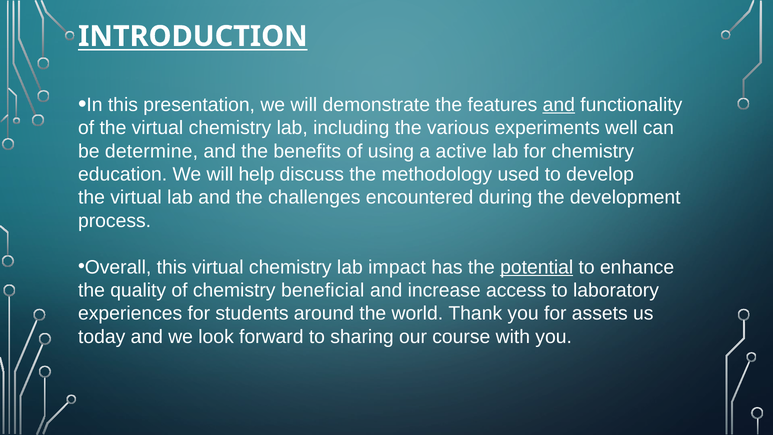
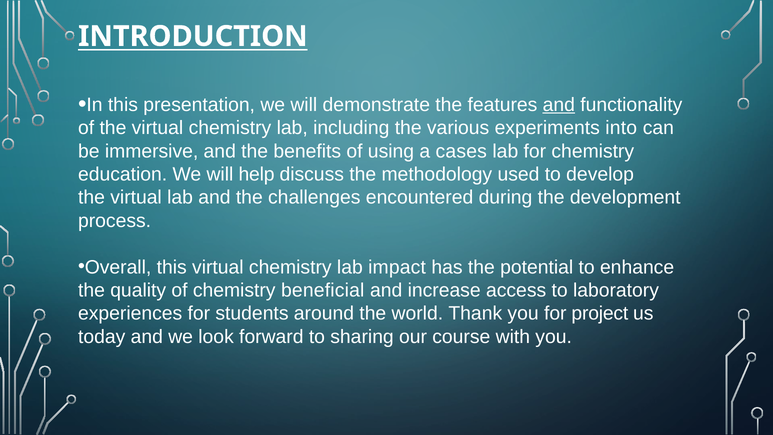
well: well -> into
determine: determine -> immersive
active: active -> cases
potential underline: present -> none
assets: assets -> project
